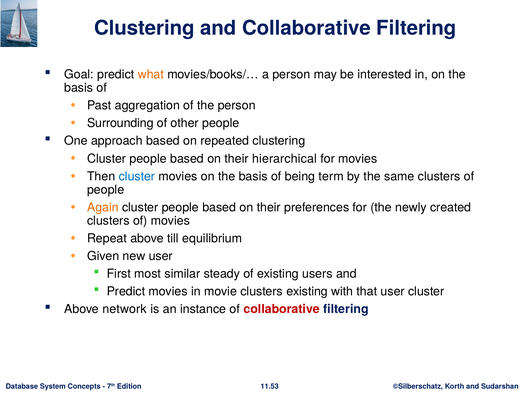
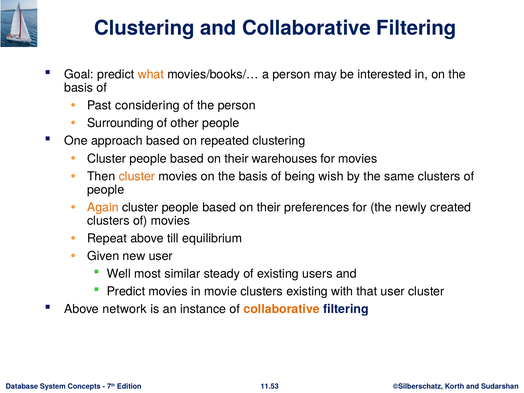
aggregation: aggregation -> considering
hierarchical: hierarchical -> warehouses
cluster at (137, 176) colour: blue -> orange
term: term -> wish
First: First -> Well
collaborative at (282, 309) colour: red -> orange
